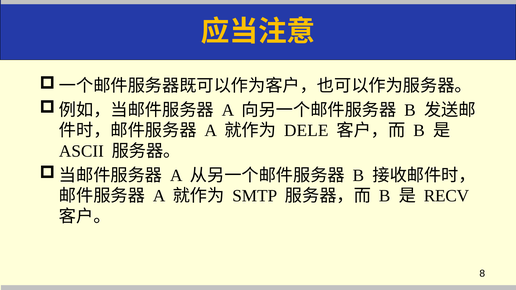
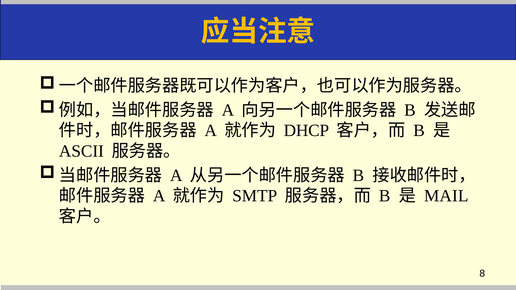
DELE: DELE -> DHCP
RECV: RECV -> MAIL
